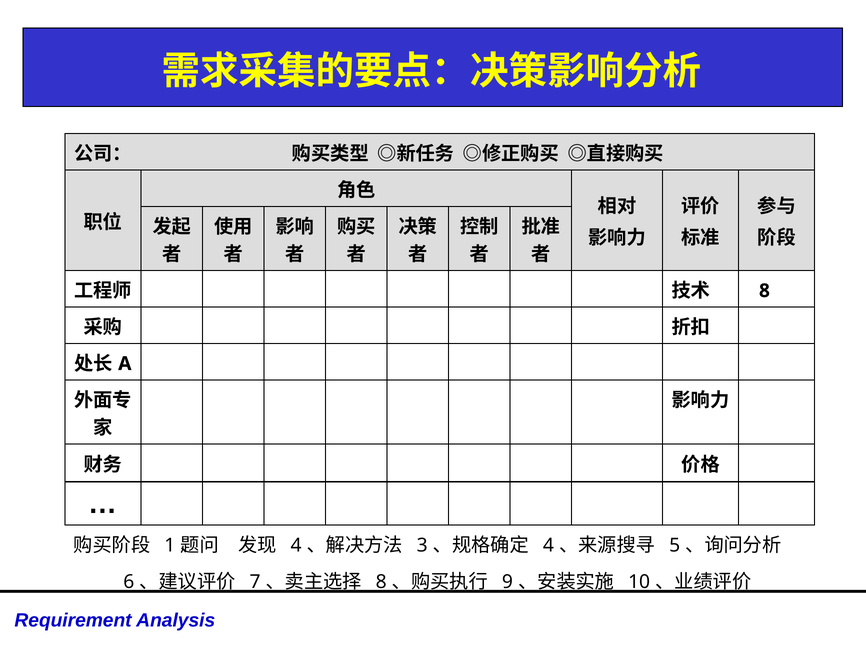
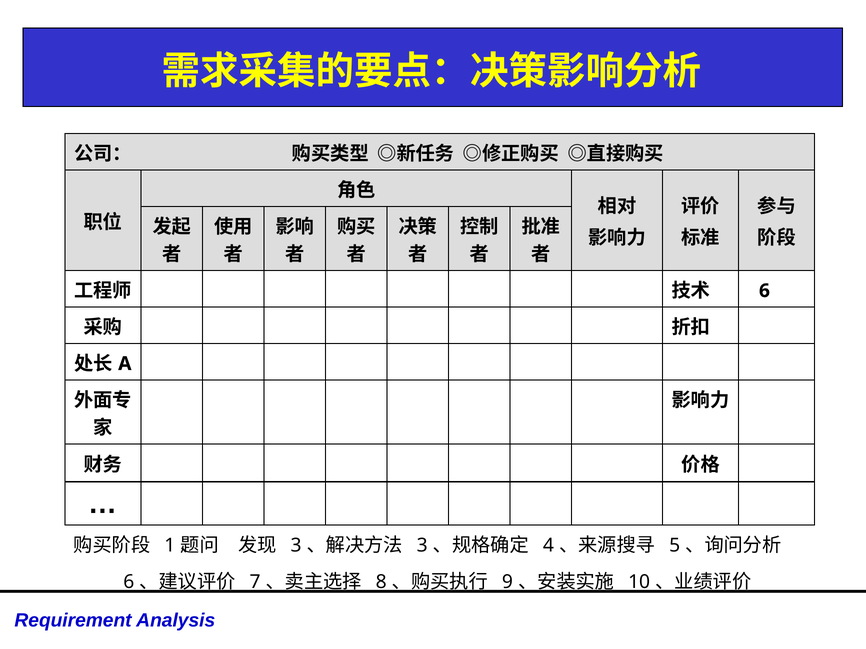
8 at (764, 291): 8 -> 6
4 at (296, 546): 4 -> 3
